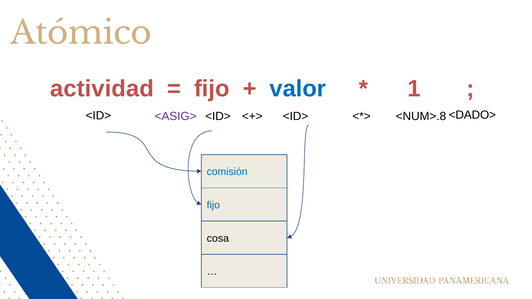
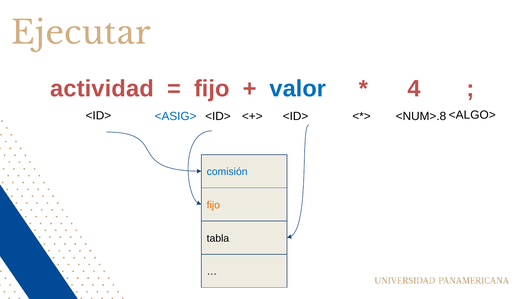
Atómico: Atómico -> Ejecutar
1: 1 -> 4
<DADO>: <DADO> -> <ALGO>
<ASIG> colour: purple -> blue
fijo at (213, 205) colour: blue -> orange
cosa: cosa -> tabla
